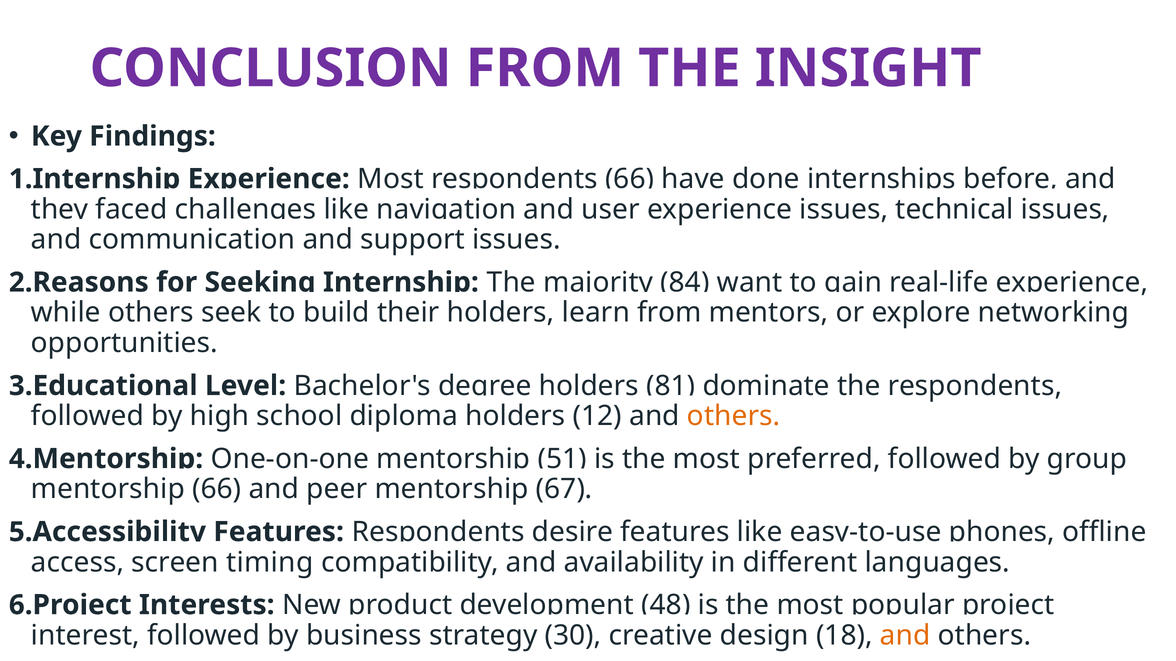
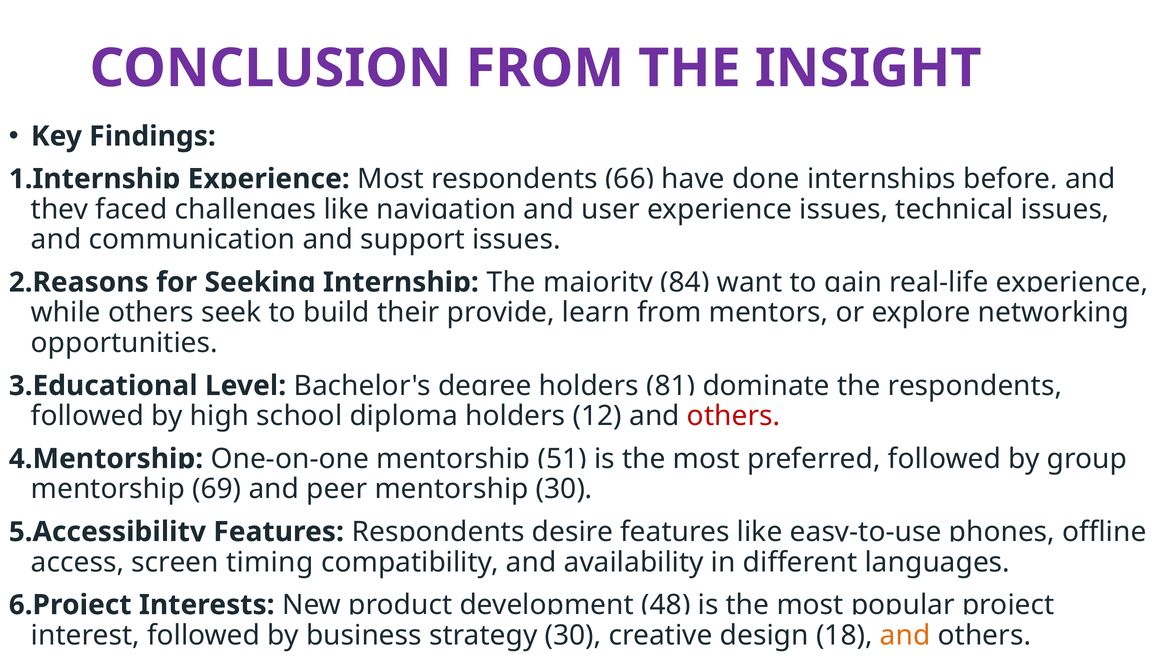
their holders: holders -> provide
others at (734, 416) colour: orange -> red
mentorship 66: 66 -> 69
mentorship 67: 67 -> 30
